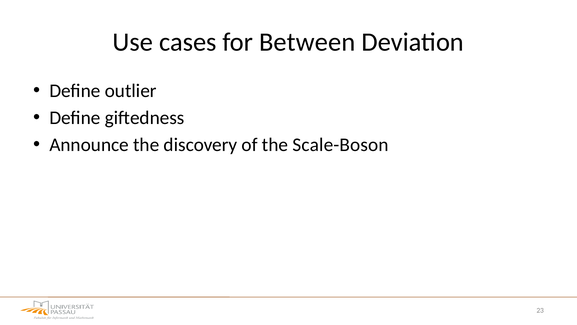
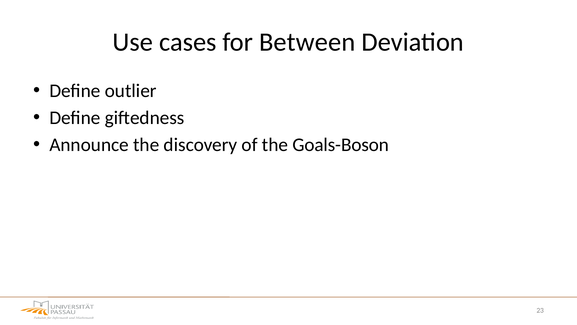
Scale-Boson: Scale-Boson -> Goals-Boson
